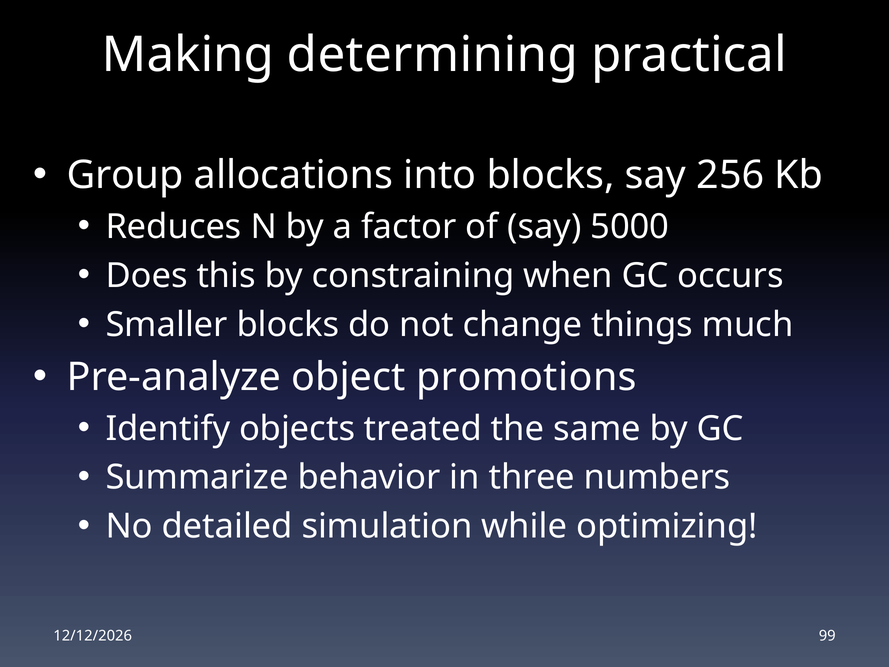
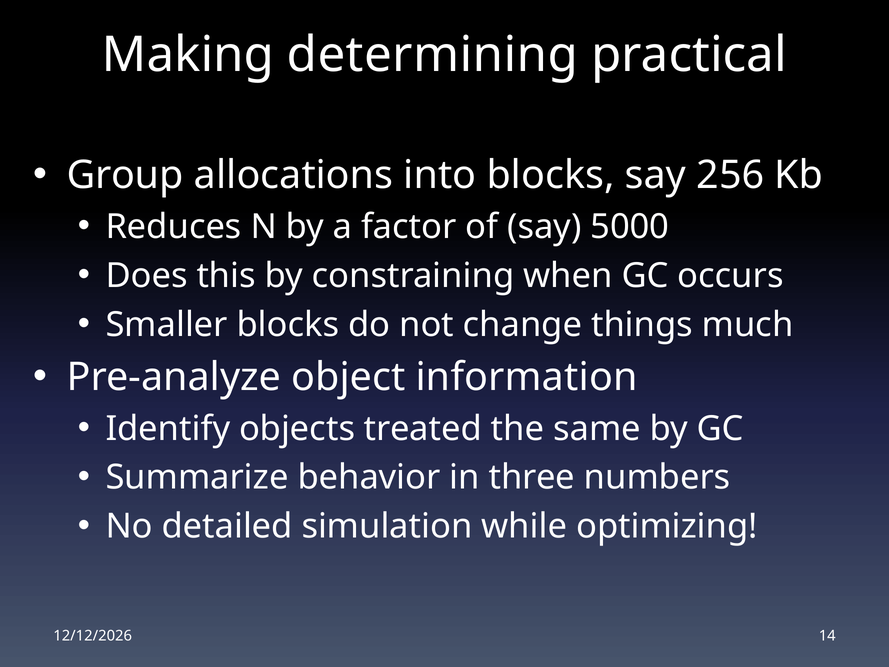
promotions: promotions -> information
99: 99 -> 14
